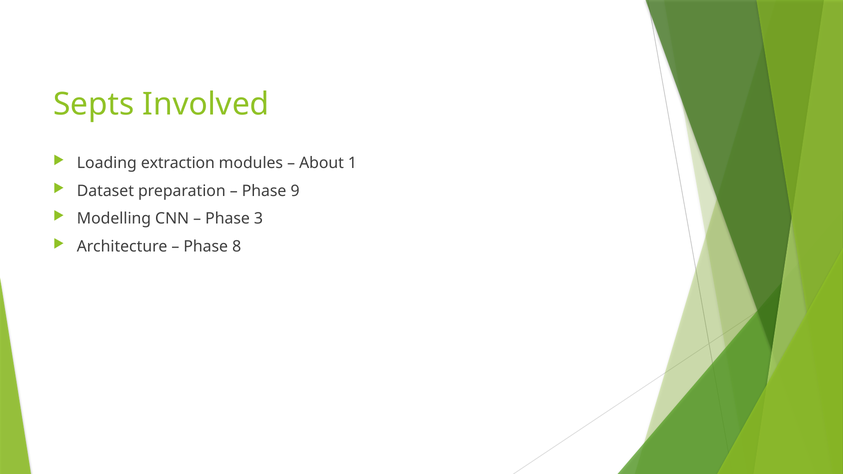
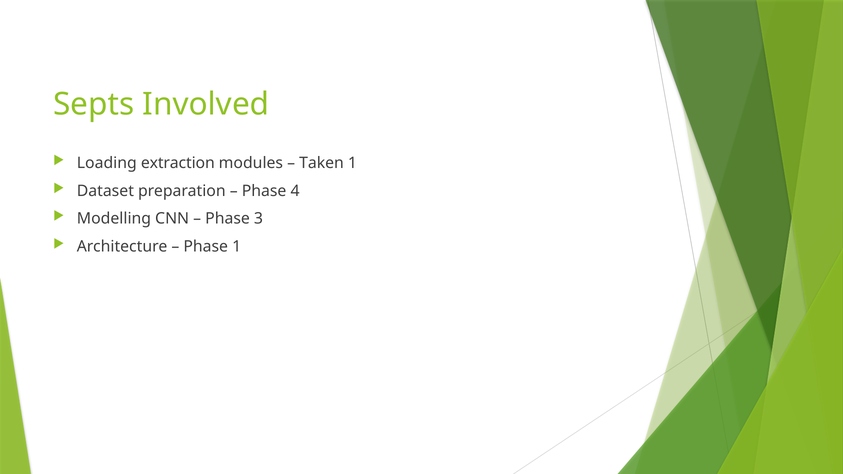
About: About -> Taken
9: 9 -> 4
Phase 8: 8 -> 1
